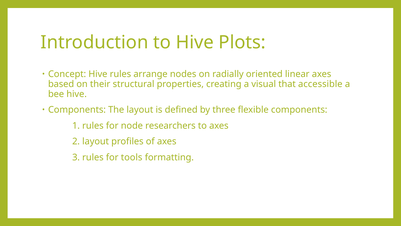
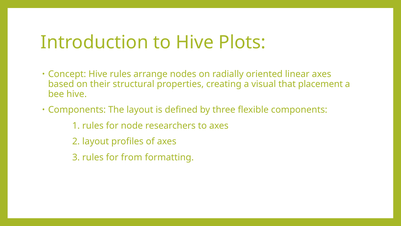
accessible: accessible -> placement
tools: tools -> from
